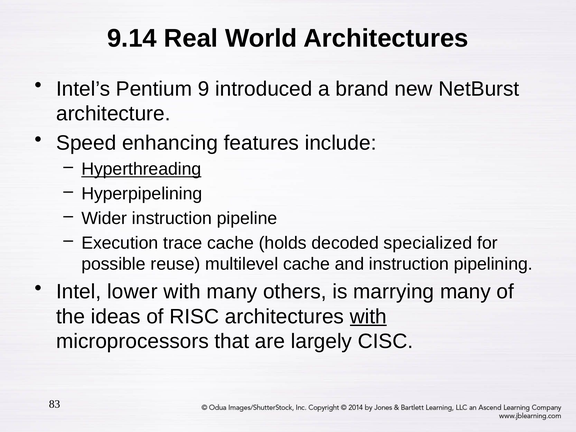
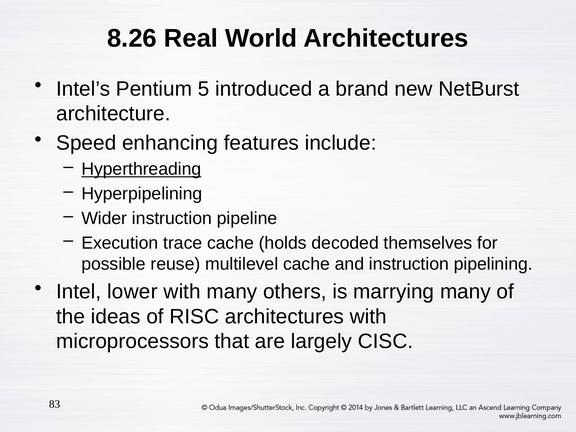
9.14: 9.14 -> 8.26
9: 9 -> 5
specialized: specialized -> themselves
with at (368, 317) underline: present -> none
